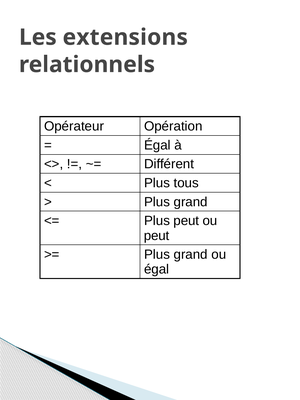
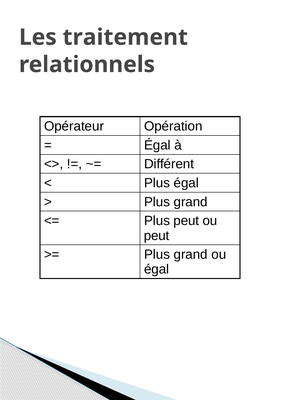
extensions: extensions -> traitement
Plus tous: tous -> égal
